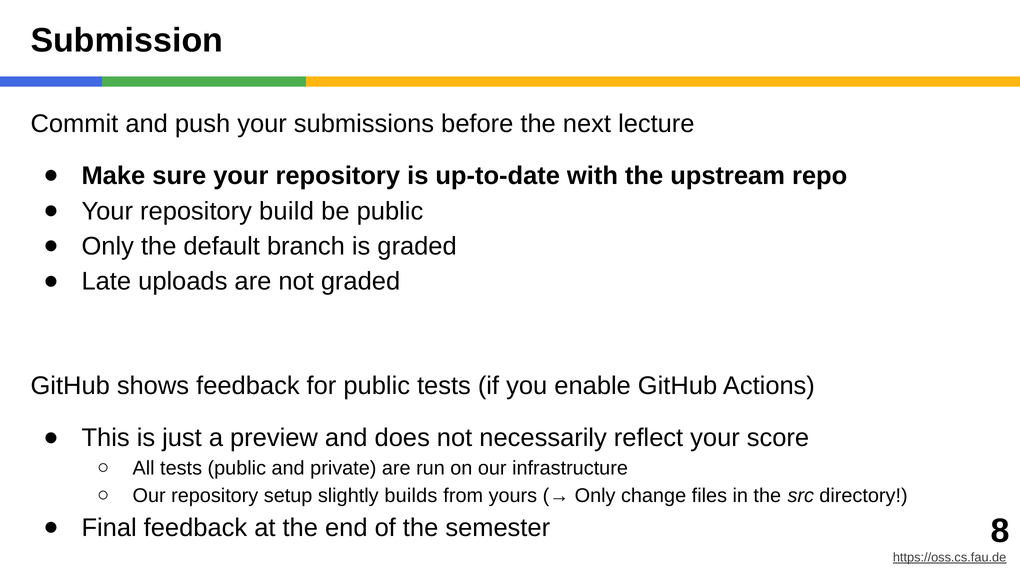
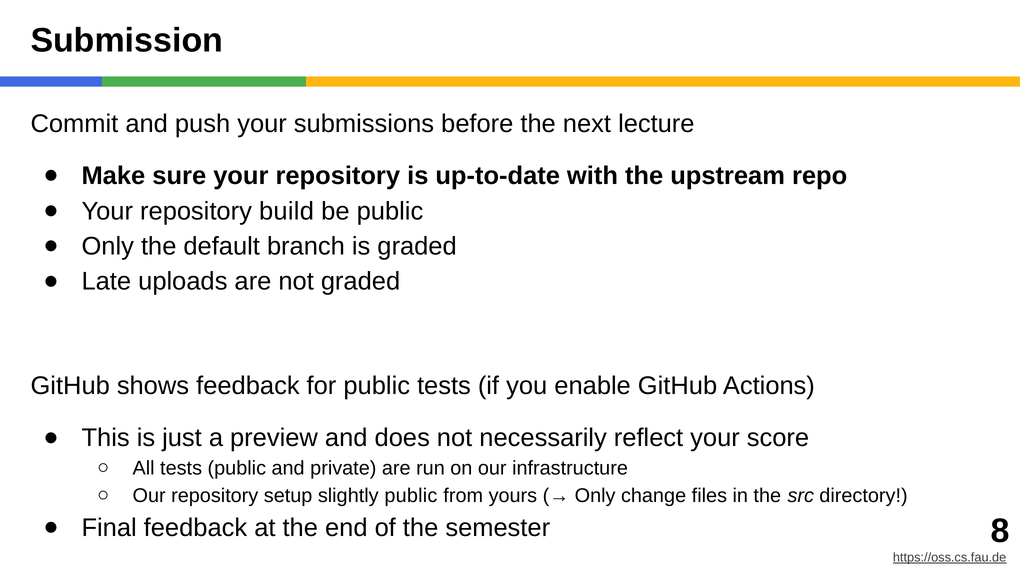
slightly builds: builds -> public
